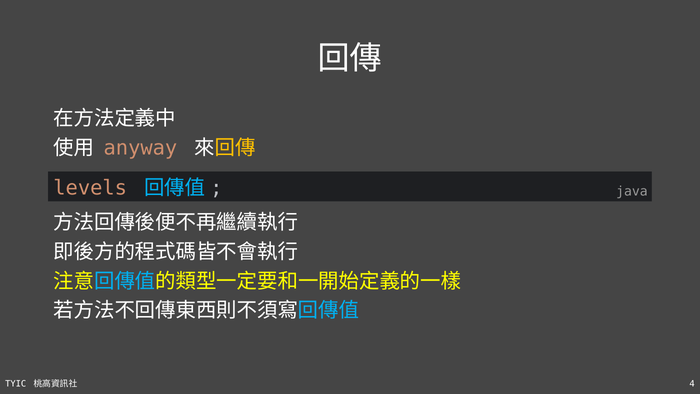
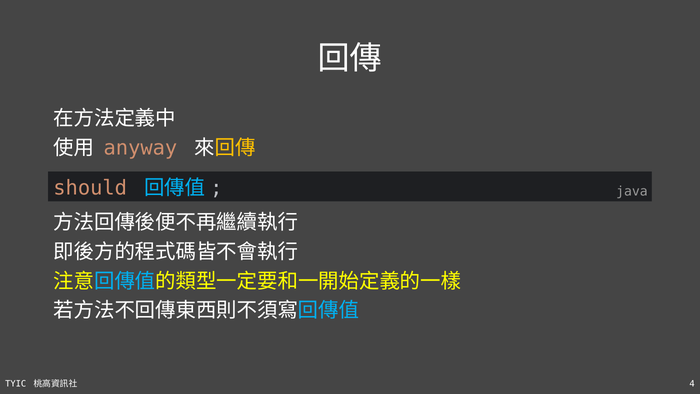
levels: levels -> should
